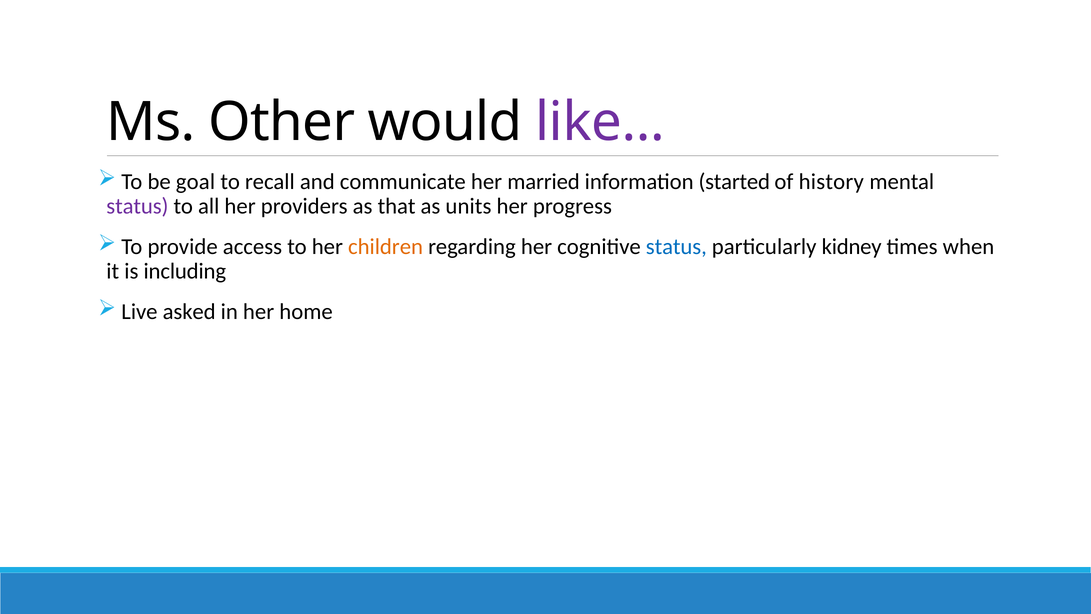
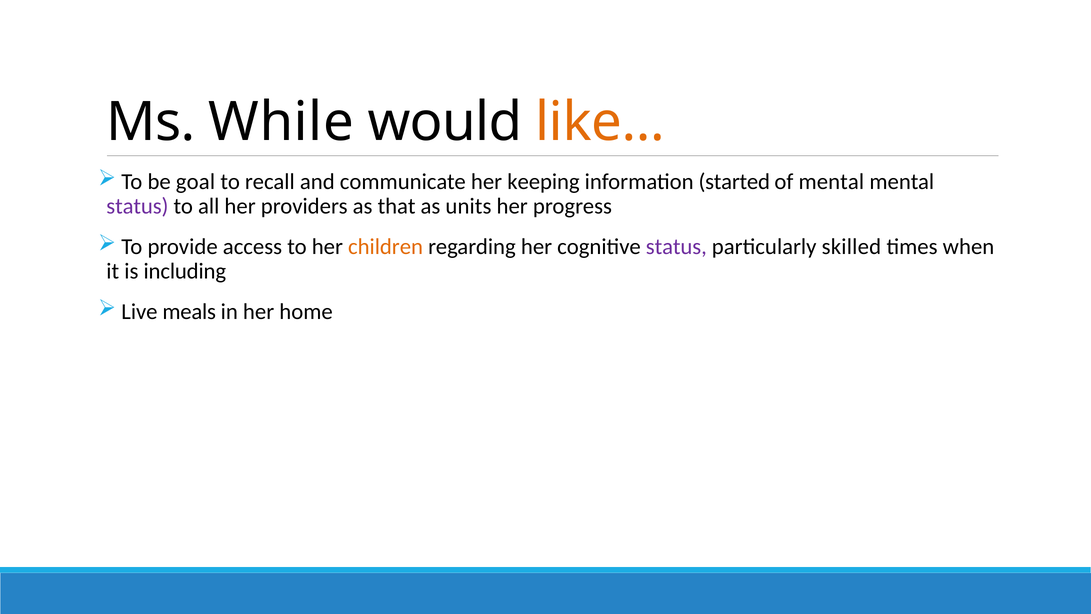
Other: Other -> While
like… colour: purple -> orange
married: married -> keeping
of history: history -> mental
status at (676, 246) colour: blue -> purple
kidney: kidney -> skilled
asked: asked -> meals
